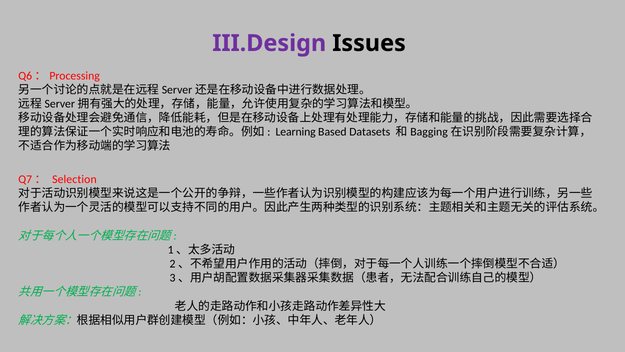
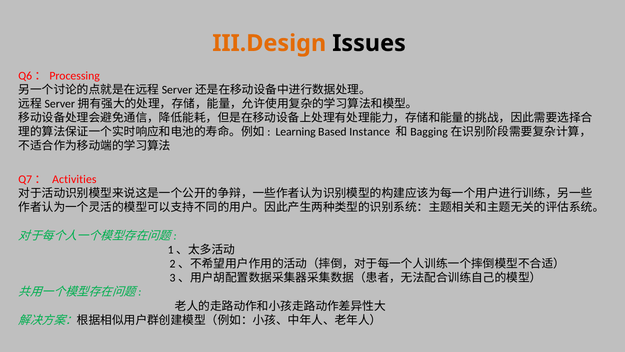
III.Design colour: purple -> orange
Datasets: Datasets -> Instance
Selection: Selection -> Activities
